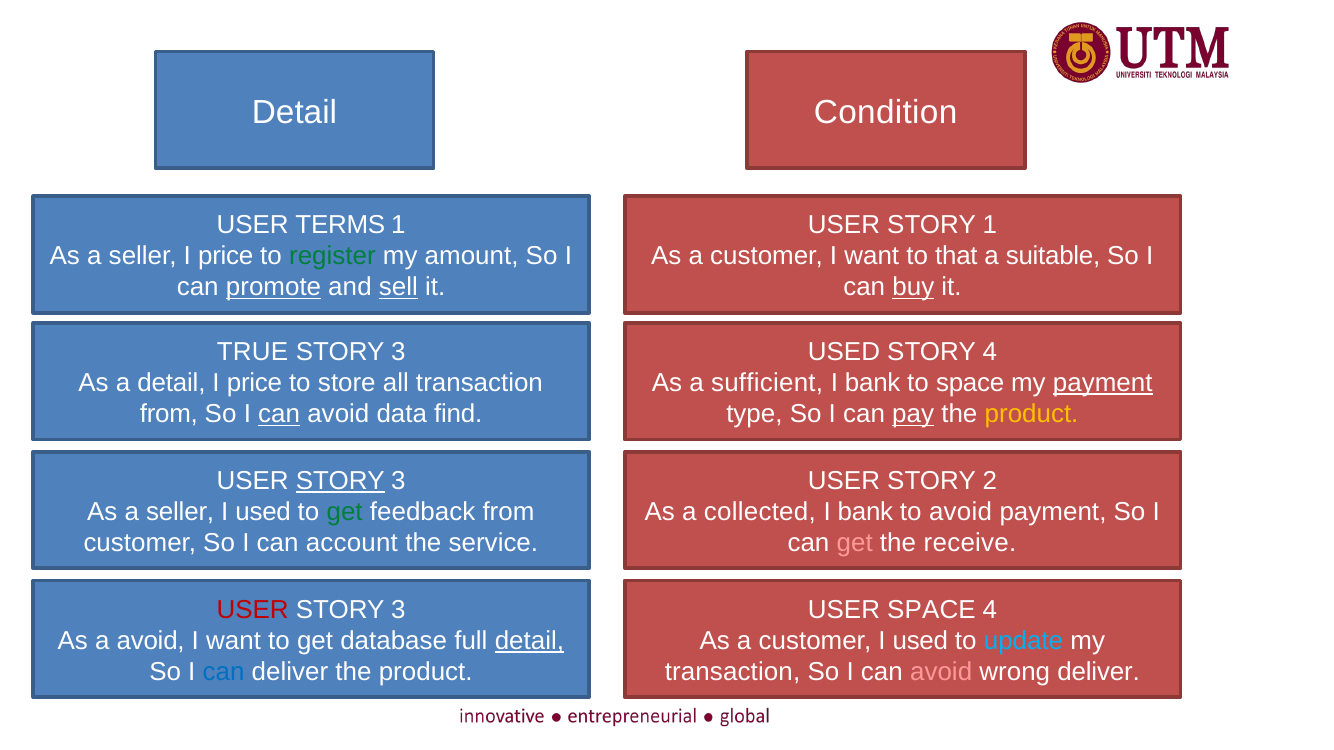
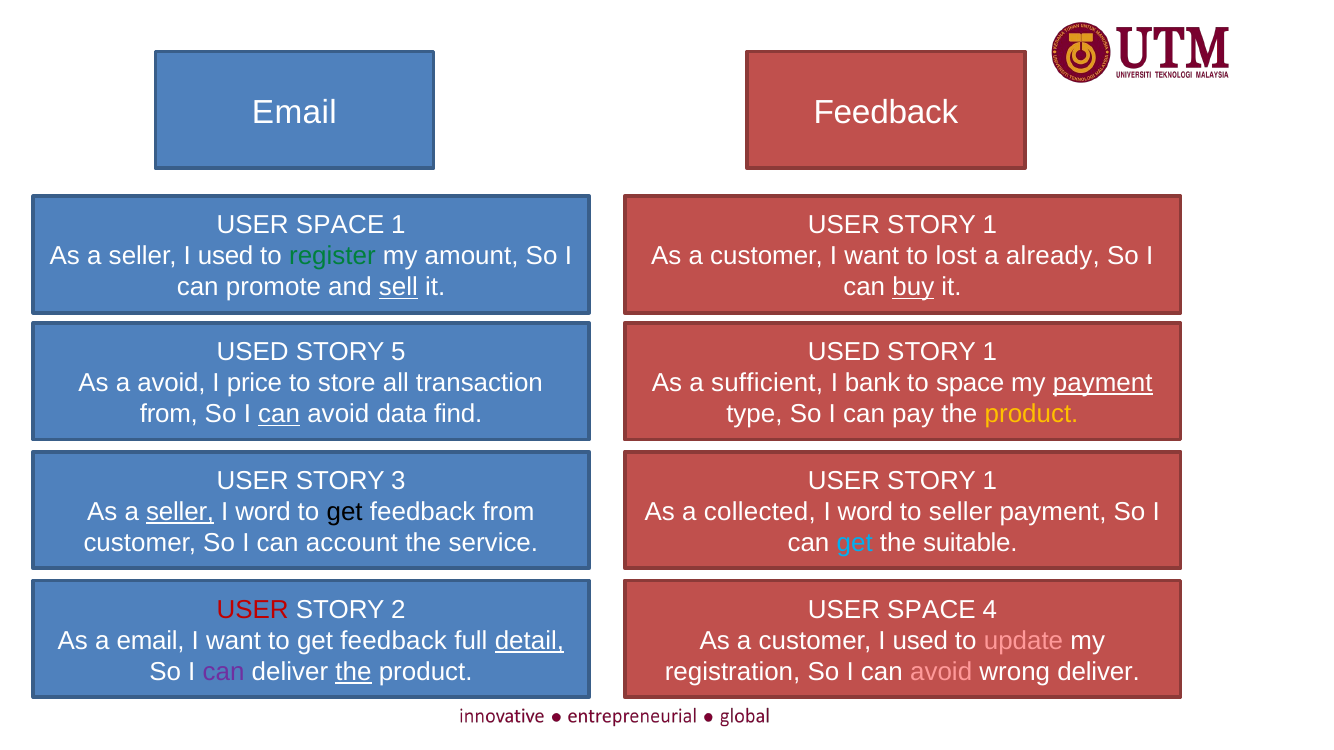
Detail at (294, 112): Detail -> Email
Condition at (886, 112): Condition -> Feedback
TERMS at (340, 225): TERMS -> SPACE
seller I price: price -> used
that: that -> lost
suitable: suitable -> already
promote underline: present -> none
TRUE at (252, 352): TRUE -> USED
3 at (398, 352): 3 -> 5
4 at (990, 352): 4 -> 1
a detail: detail -> avoid
pay underline: present -> none
STORY at (340, 481) underline: present -> none
2 at (990, 481): 2 -> 1
seller at (180, 512) underline: none -> present
used at (263, 512): used -> word
get at (345, 512) colour: green -> black
bank at (865, 512): bank -> word
to avoid: avoid -> seller
get at (855, 543) colour: pink -> light blue
receive: receive -> suitable
3 at (398, 610): 3 -> 2
a avoid: avoid -> email
want to get database: database -> feedback
update colour: light blue -> pink
can at (224, 672) colour: blue -> purple
the at (353, 672) underline: none -> present
transaction at (732, 672): transaction -> registration
